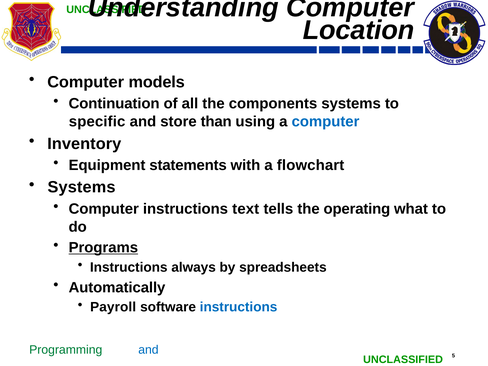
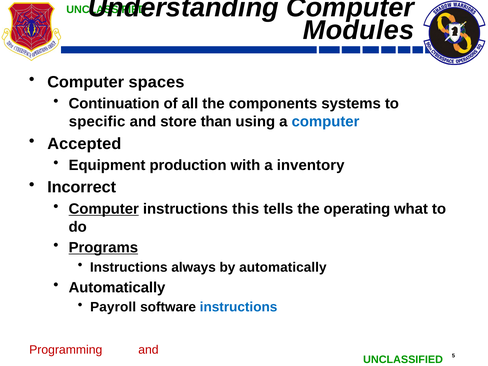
Location: Location -> Modules
models: models -> spaces
Inventory: Inventory -> Accepted
statements: statements -> production
flowchart: flowchart -> inventory
Systems at (82, 187): Systems -> Incorrect
Computer at (104, 209) underline: none -> present
text: text -> this
by spreadsheets: spreadsheets -> automatically
Programming colour: green -> red
and at (148, 350) colour: blue -> red
